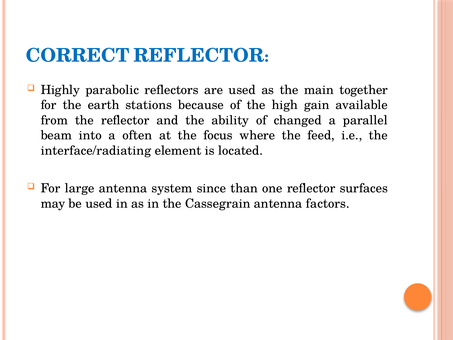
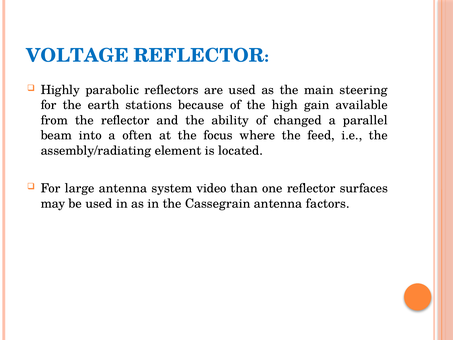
CORRECT: CORRECT -> VOLTAGE
together: together -> steering
interface/radiating: interface/radiating -> assembly/radiating
since: since -> video
